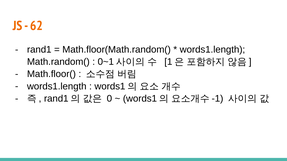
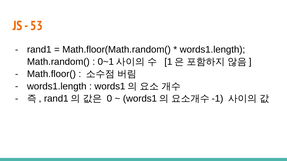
62: 62 -> 53
